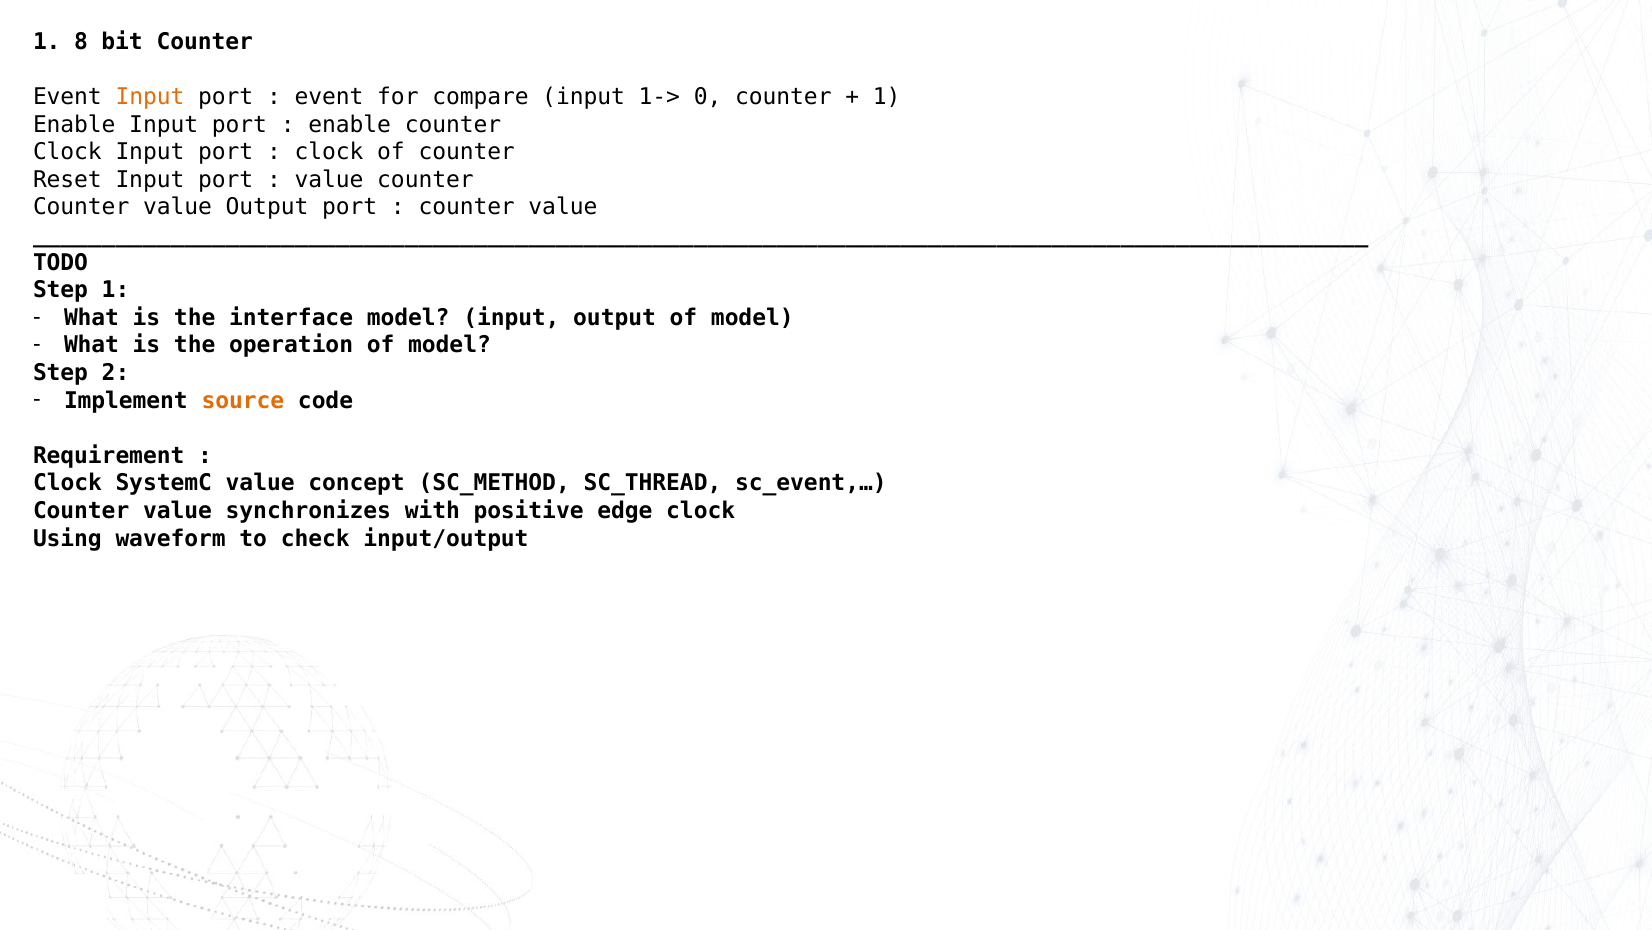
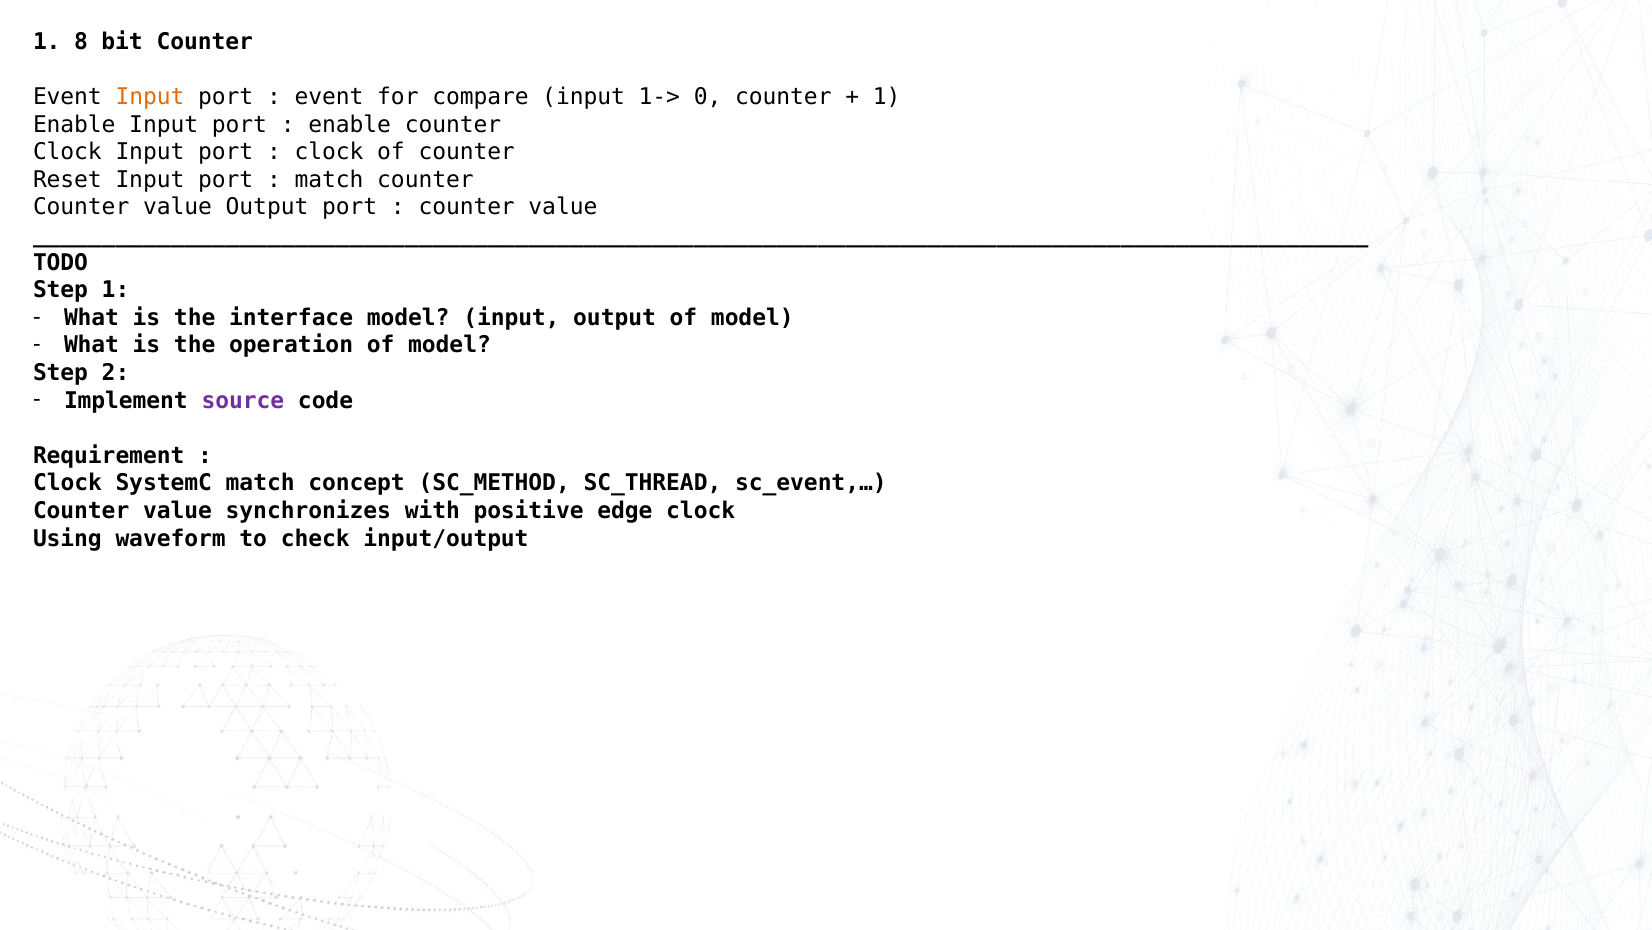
value at (329, 180): value -> match
source colour: orange -> purple
SystemC value: value -> match
